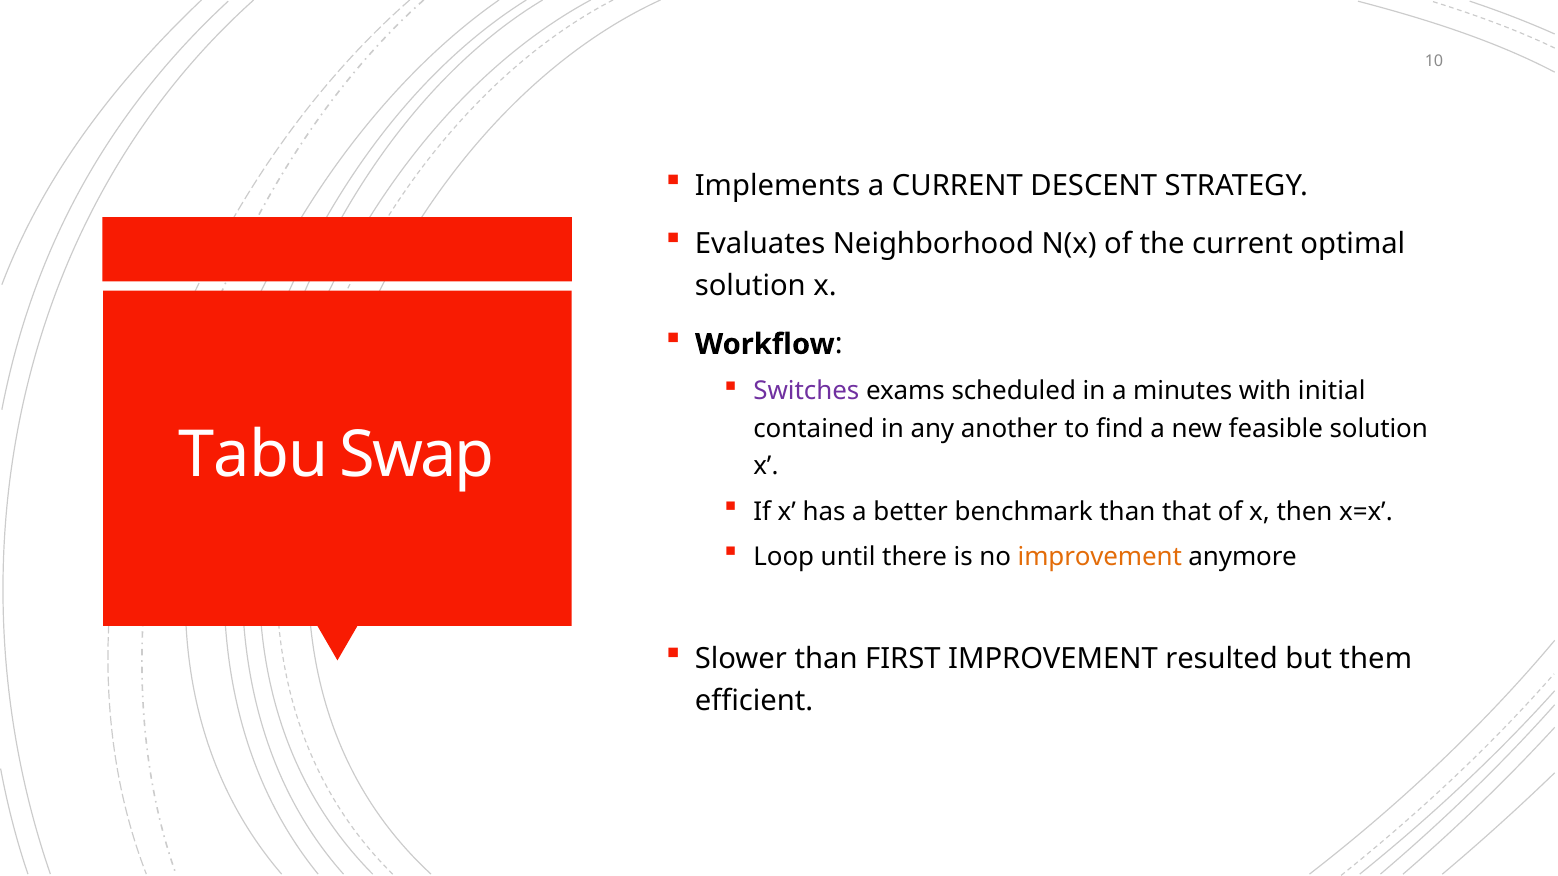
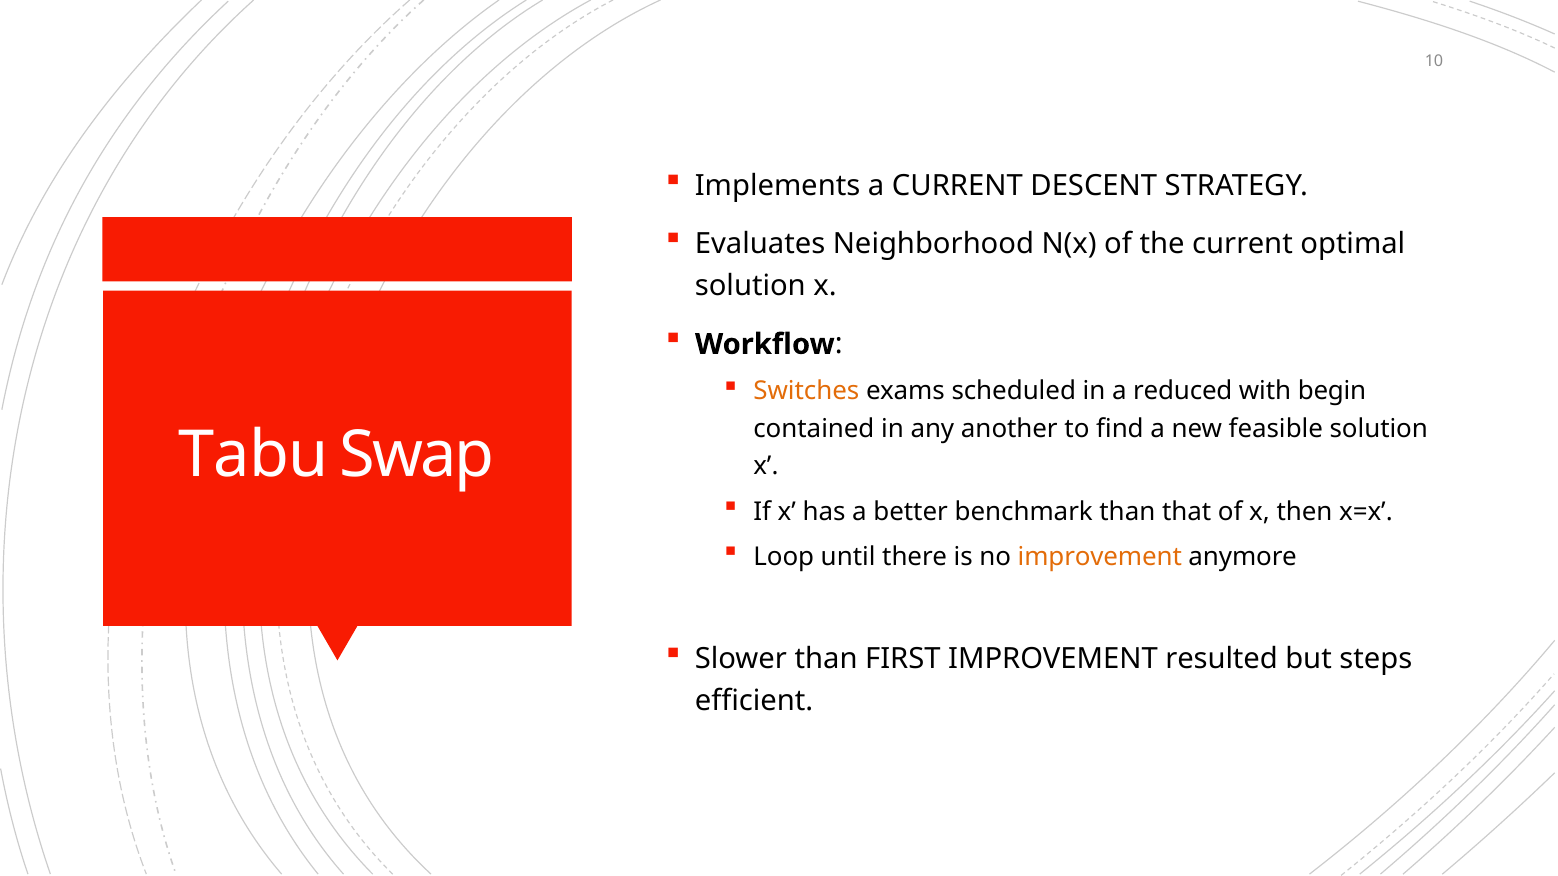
Switches colour: purple -> orange
minutes: minutes -> reduced
initial: initial -> begin
them: them -> steps
